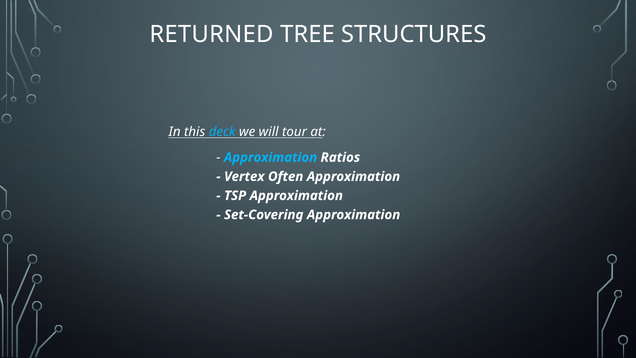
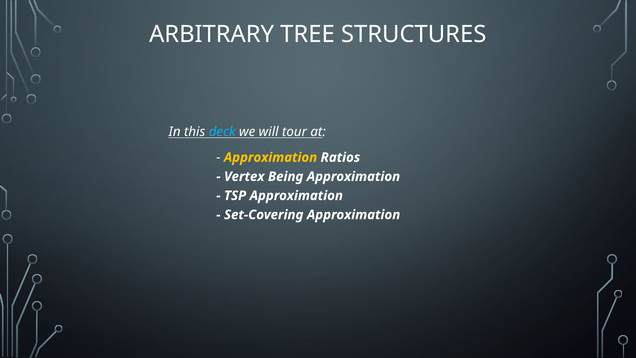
RETURNED: RETURNED -> ARBITRARY
Approximation at (271, 157) colour: light blue -> yellow
Often: Often -> Being
